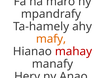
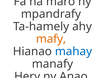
mahay colour: red -> blue
